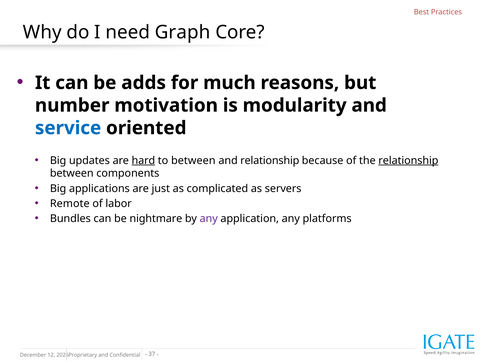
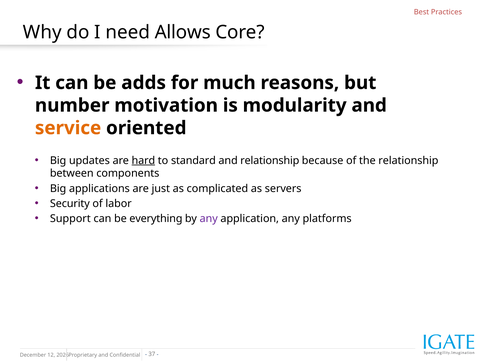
Graph: Graph -> Allows
service colour: blue -> orange
to between: between -> standard
relationship at (408, 161) underline: present -> none
Remote: Remote -> Security
Bundles: Bundles -> Support
nightmare: nightmare -> everything
